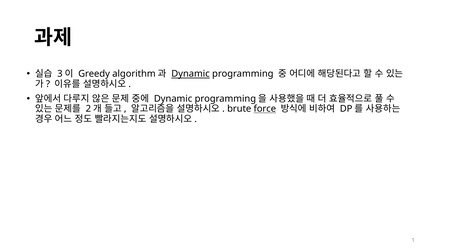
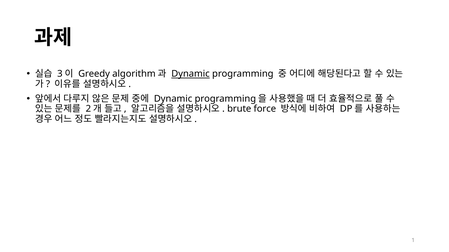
force underline: present -> none
